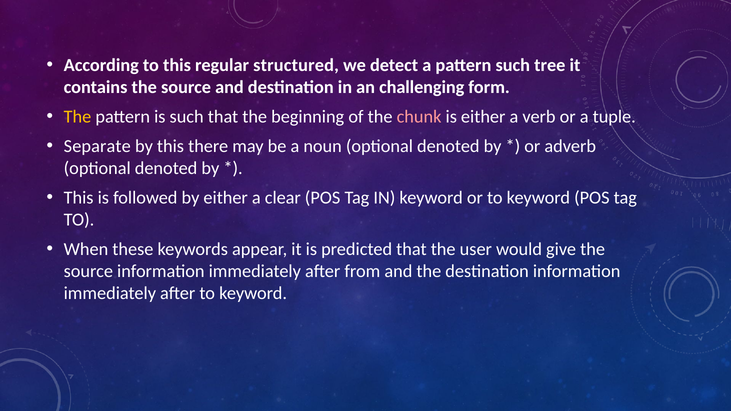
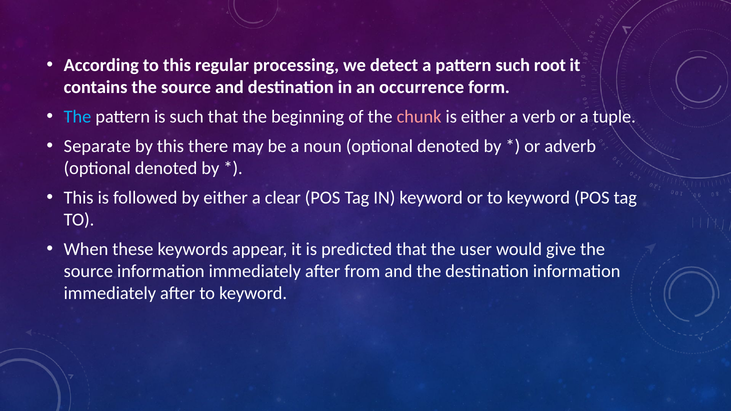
structured: structured -> processing
tree: tree -> root
challenging: challenging -> occurrence
The at (78, 117) colour: yellow -> light blue
